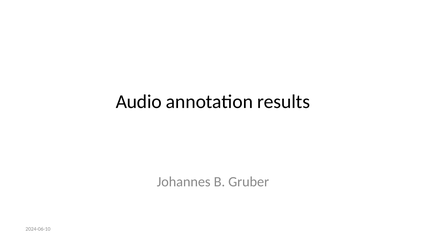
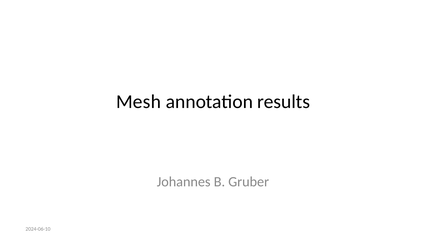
Audio: Audio -> Mesh
